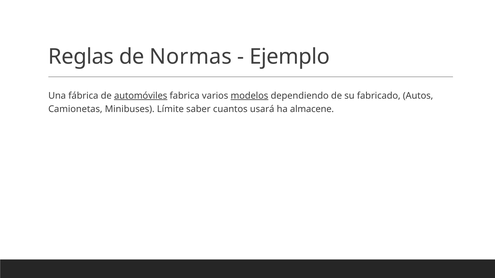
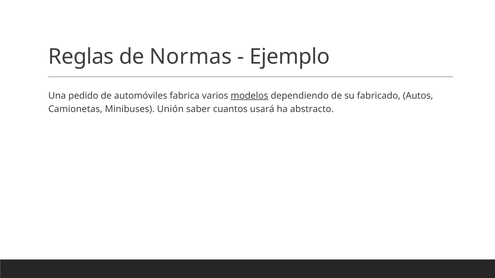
fábrica: fábrica -> pedido
automóviles underline: present -> none
Límite: Límite -> Unión
almacene: almacene -> abstracto
